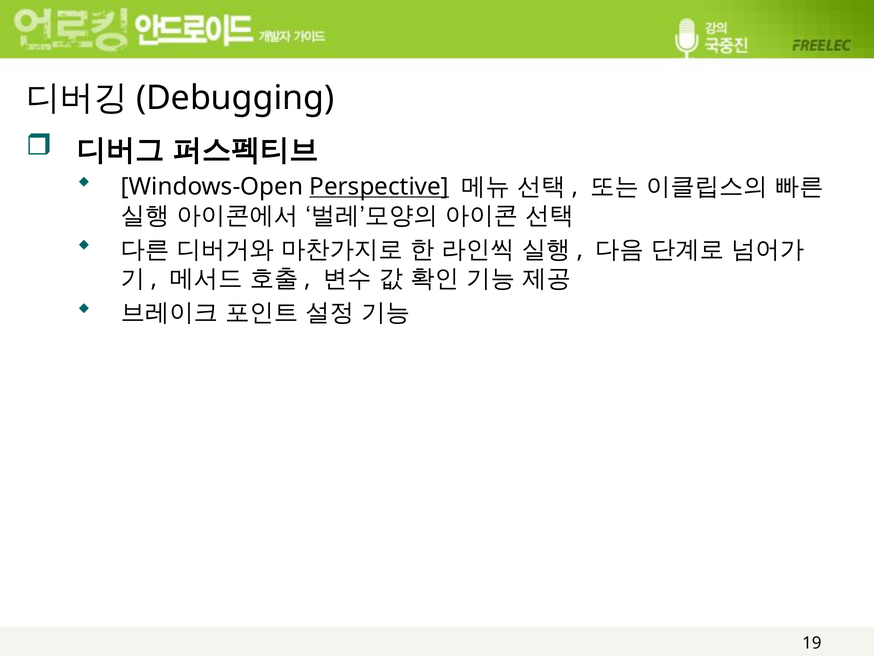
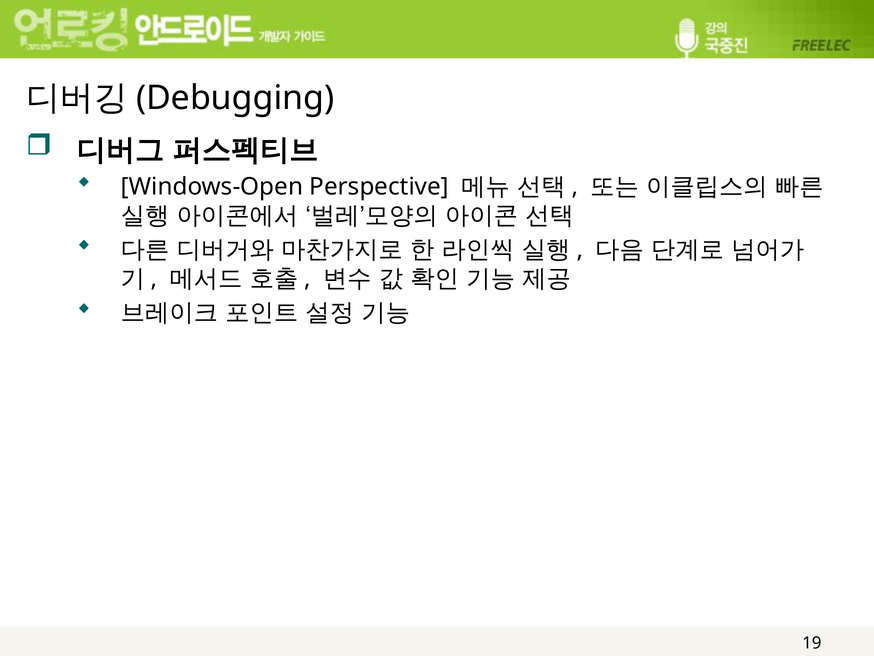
Perspective underline: present -> none
